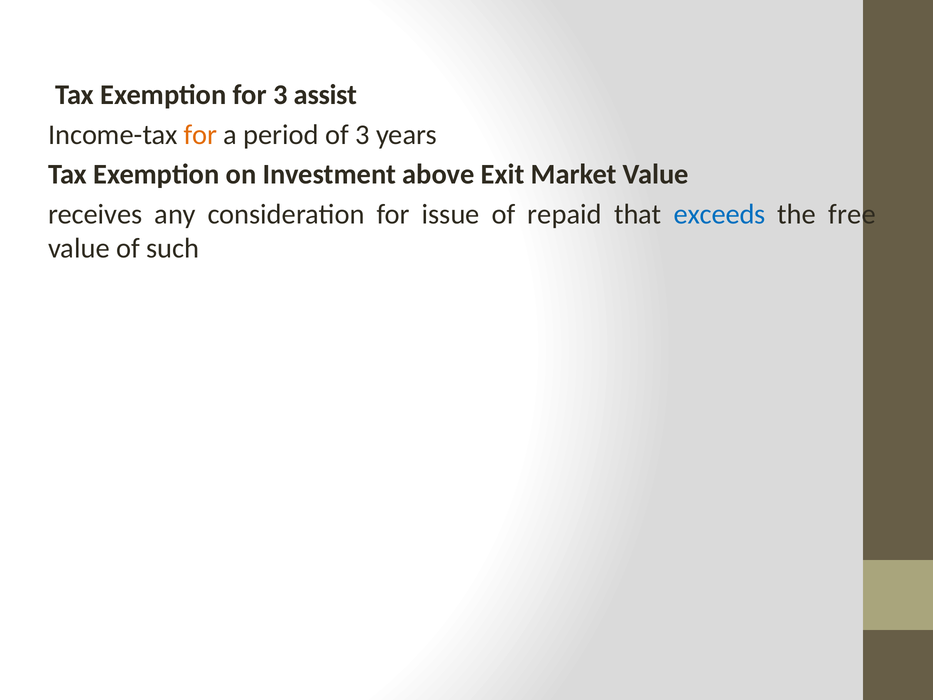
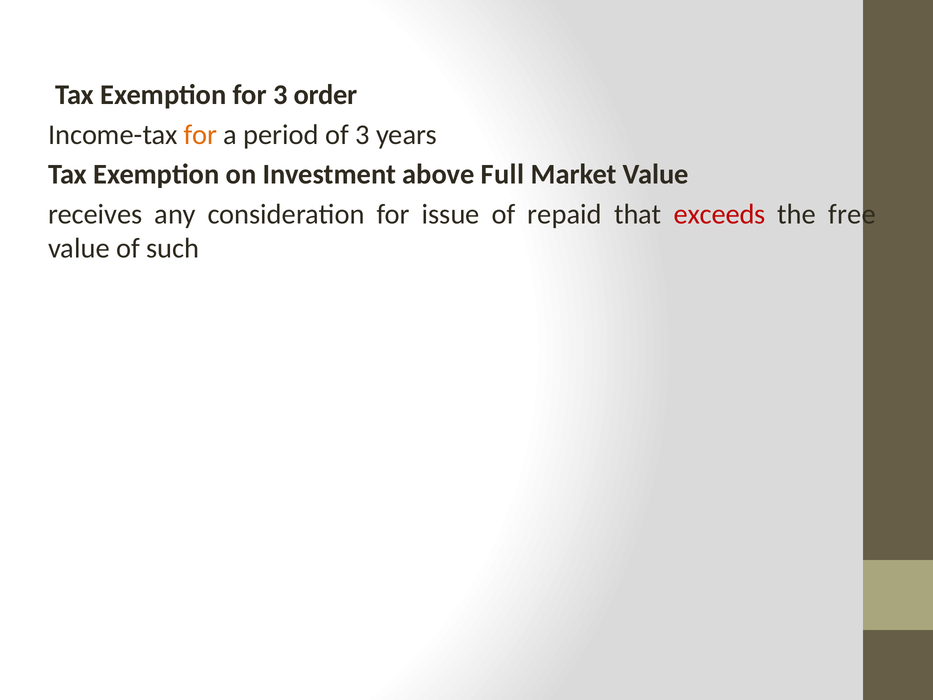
assist: assist -> order
Exit: Exit -> Full
exceeds colour: blue -> red
